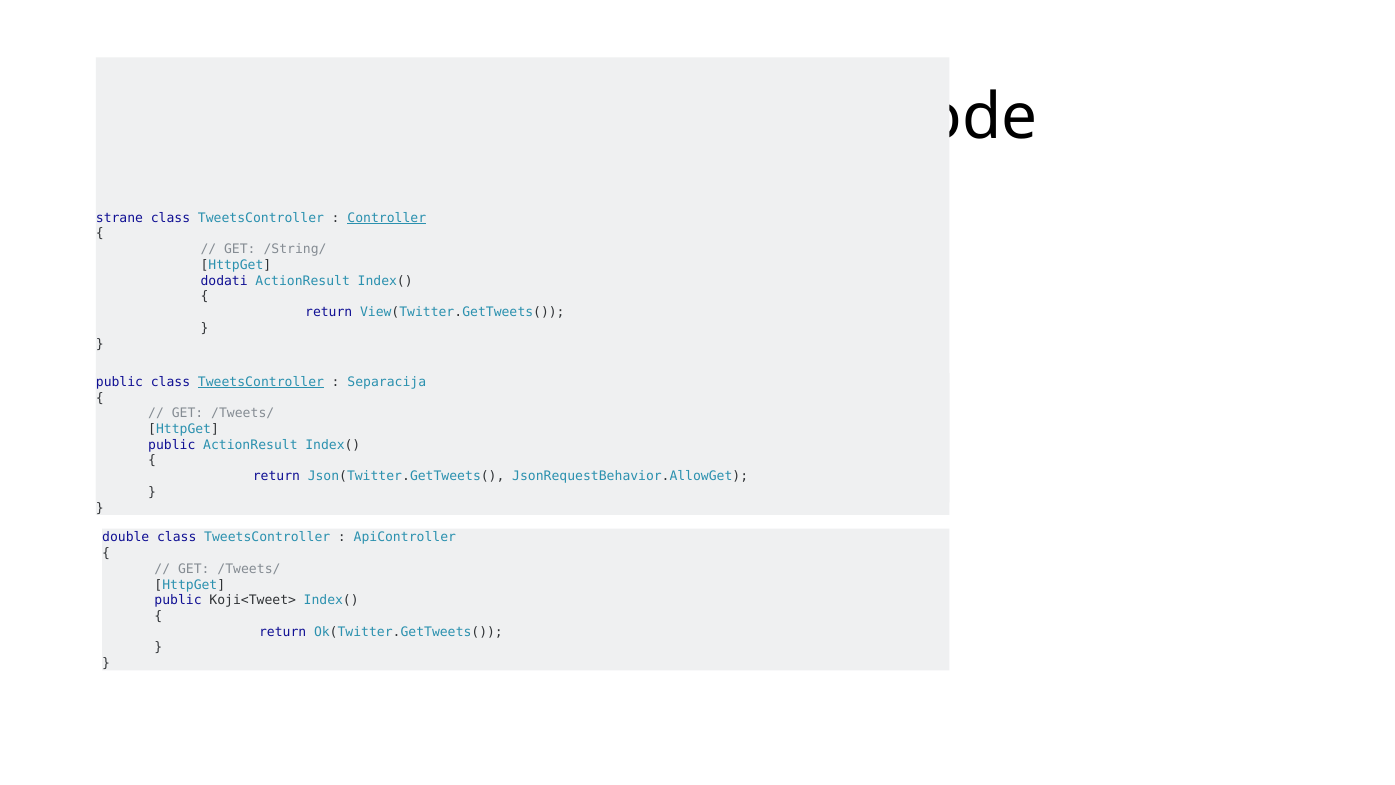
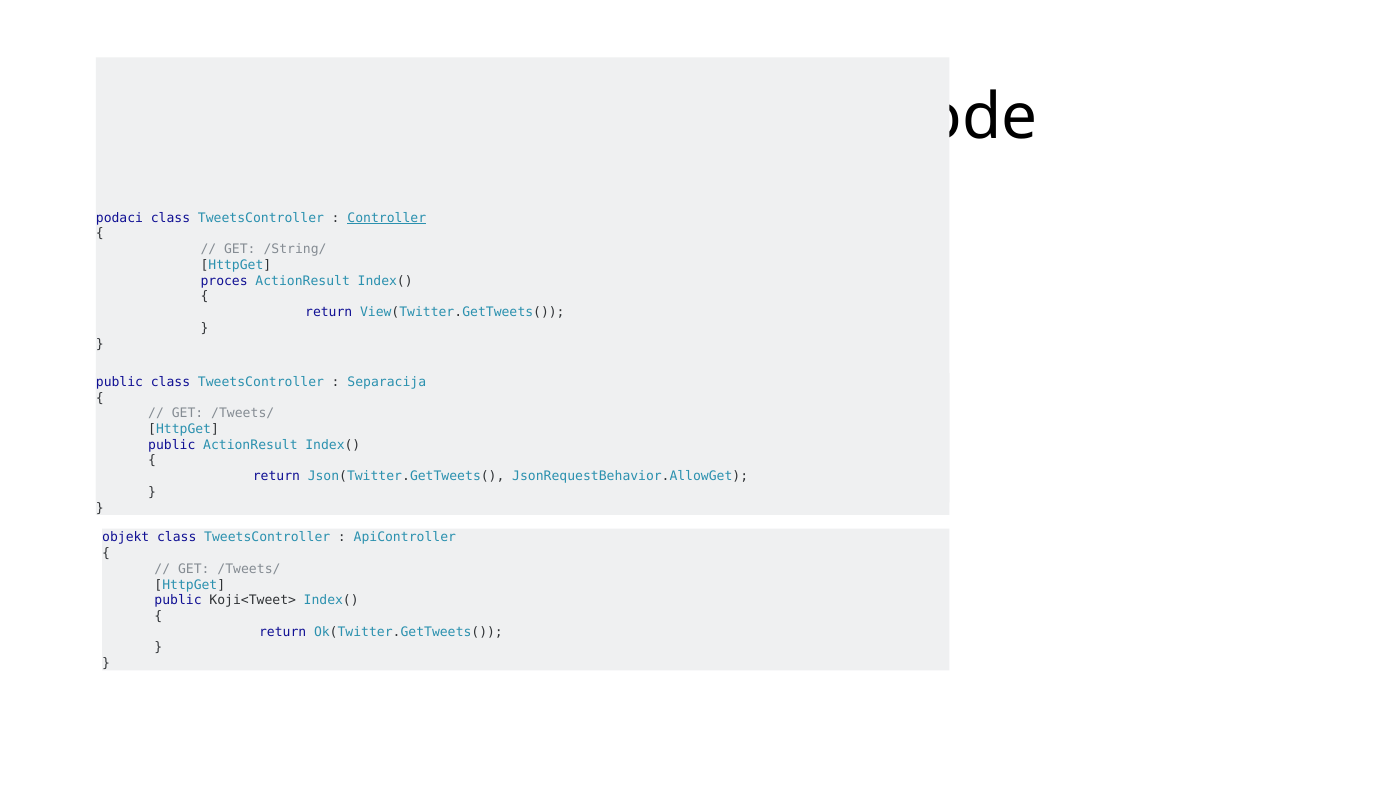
strane: strane -> podaci
dodati: dodati -> proces
TweetsController at (261, 382) underline: present -> none
double: double -> objekt
